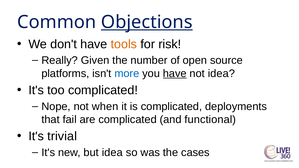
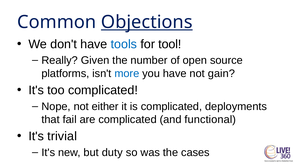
tools colour: orange -> blue
risk: risk -> tool
have at (175, 74) underline: present -> none
not idea: idea -> gain
when: when -> either
but idea: idea -> duty
